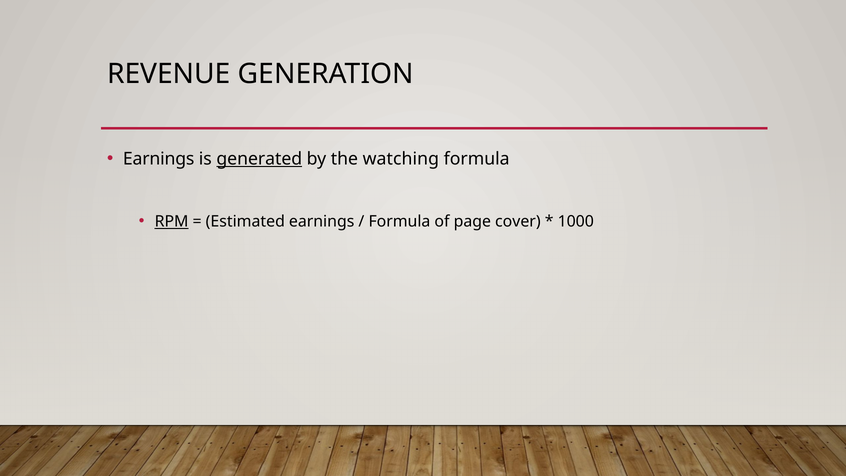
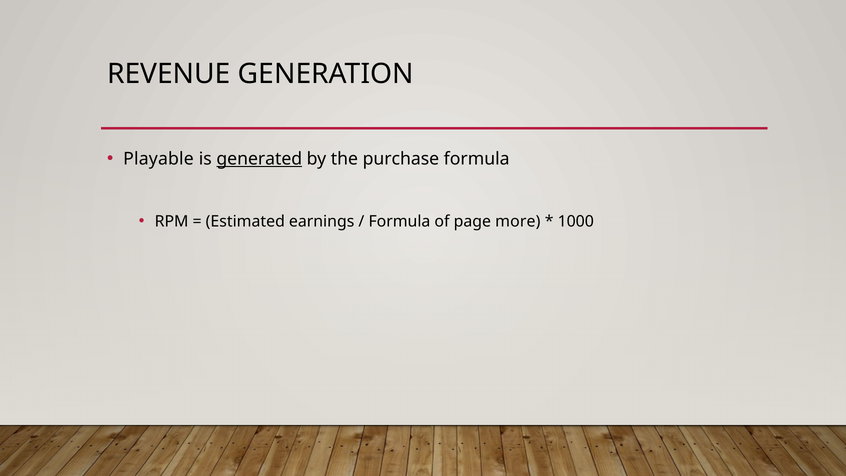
Earnings at (159, 159): Earnings -> Playable
watching: watching -> purchase
RPM underline: present -> none
cover: cover -> more
